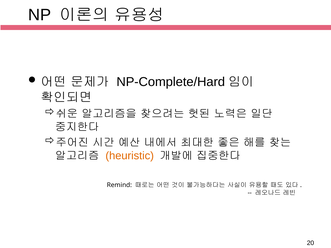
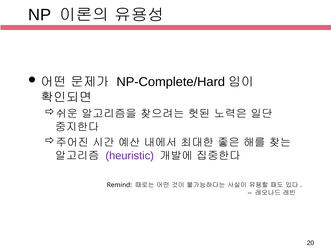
heuristic colour: orange -> purple
